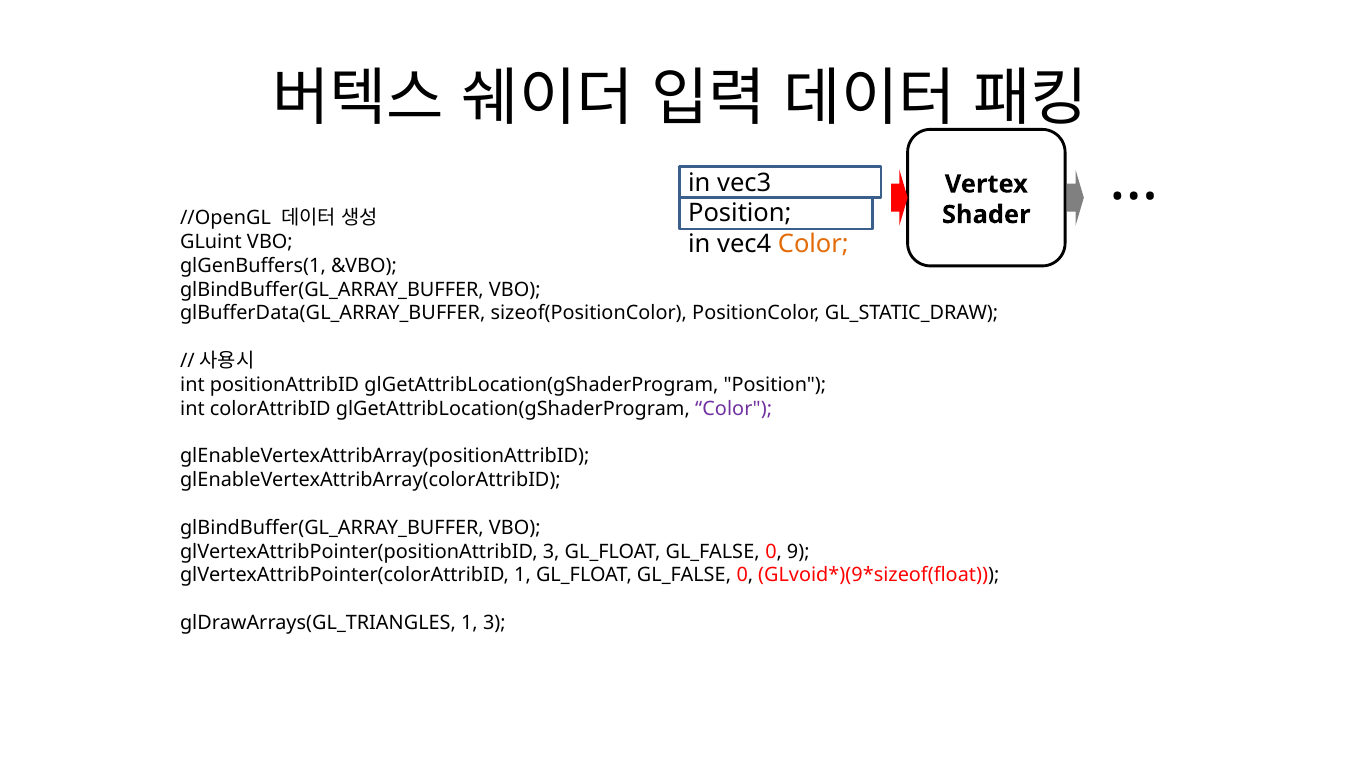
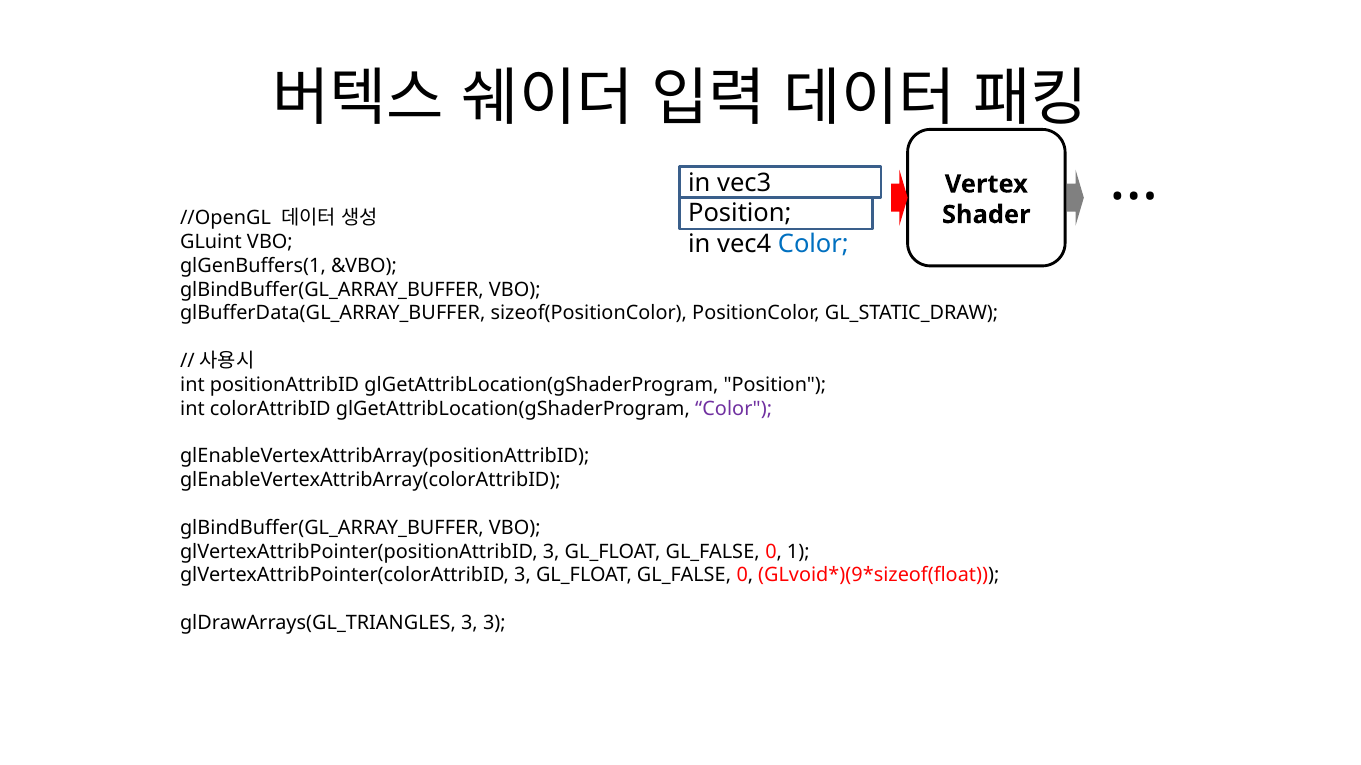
Color at (813, 244) colour: orange -> blue
9: 9 -> 1
glVertexAttribPointer(colorAttribID 1: 1 -> 3
glDrawArrays(GL_TRIANGLES 1: 1 -> 3
